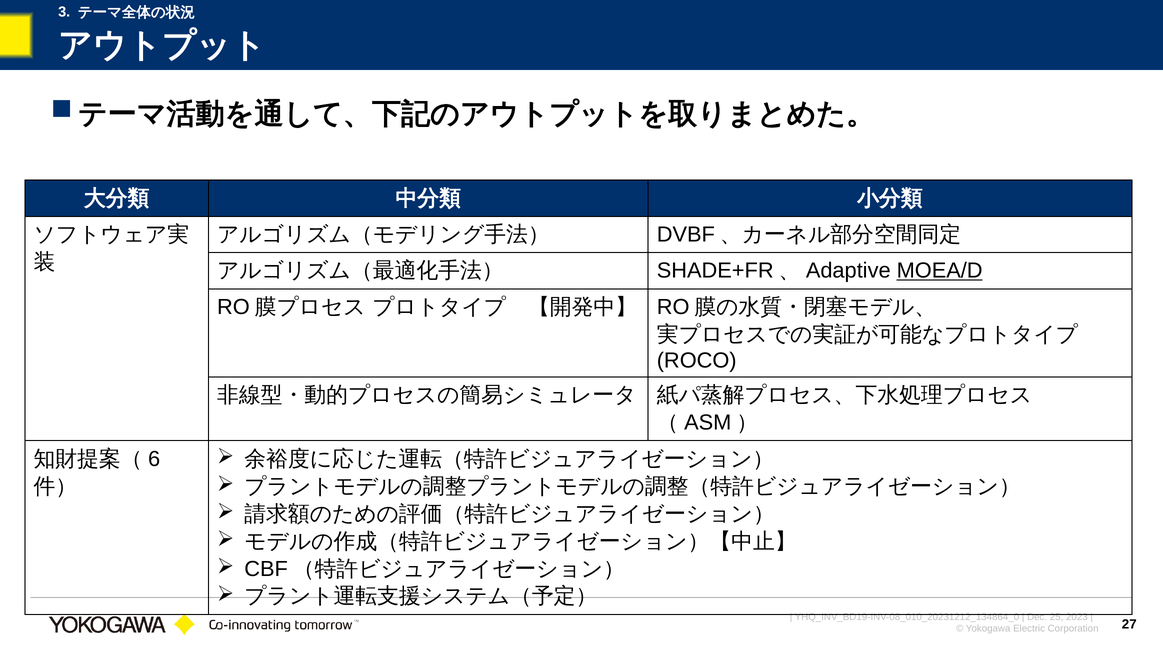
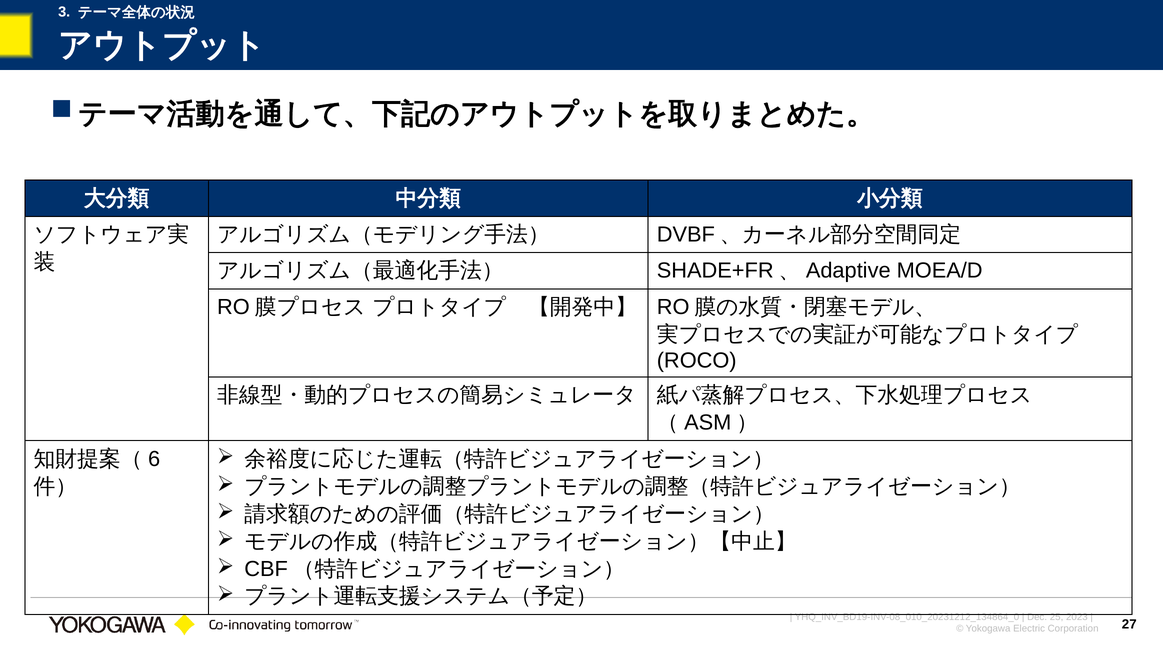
MOEA/D underline: present -> none
